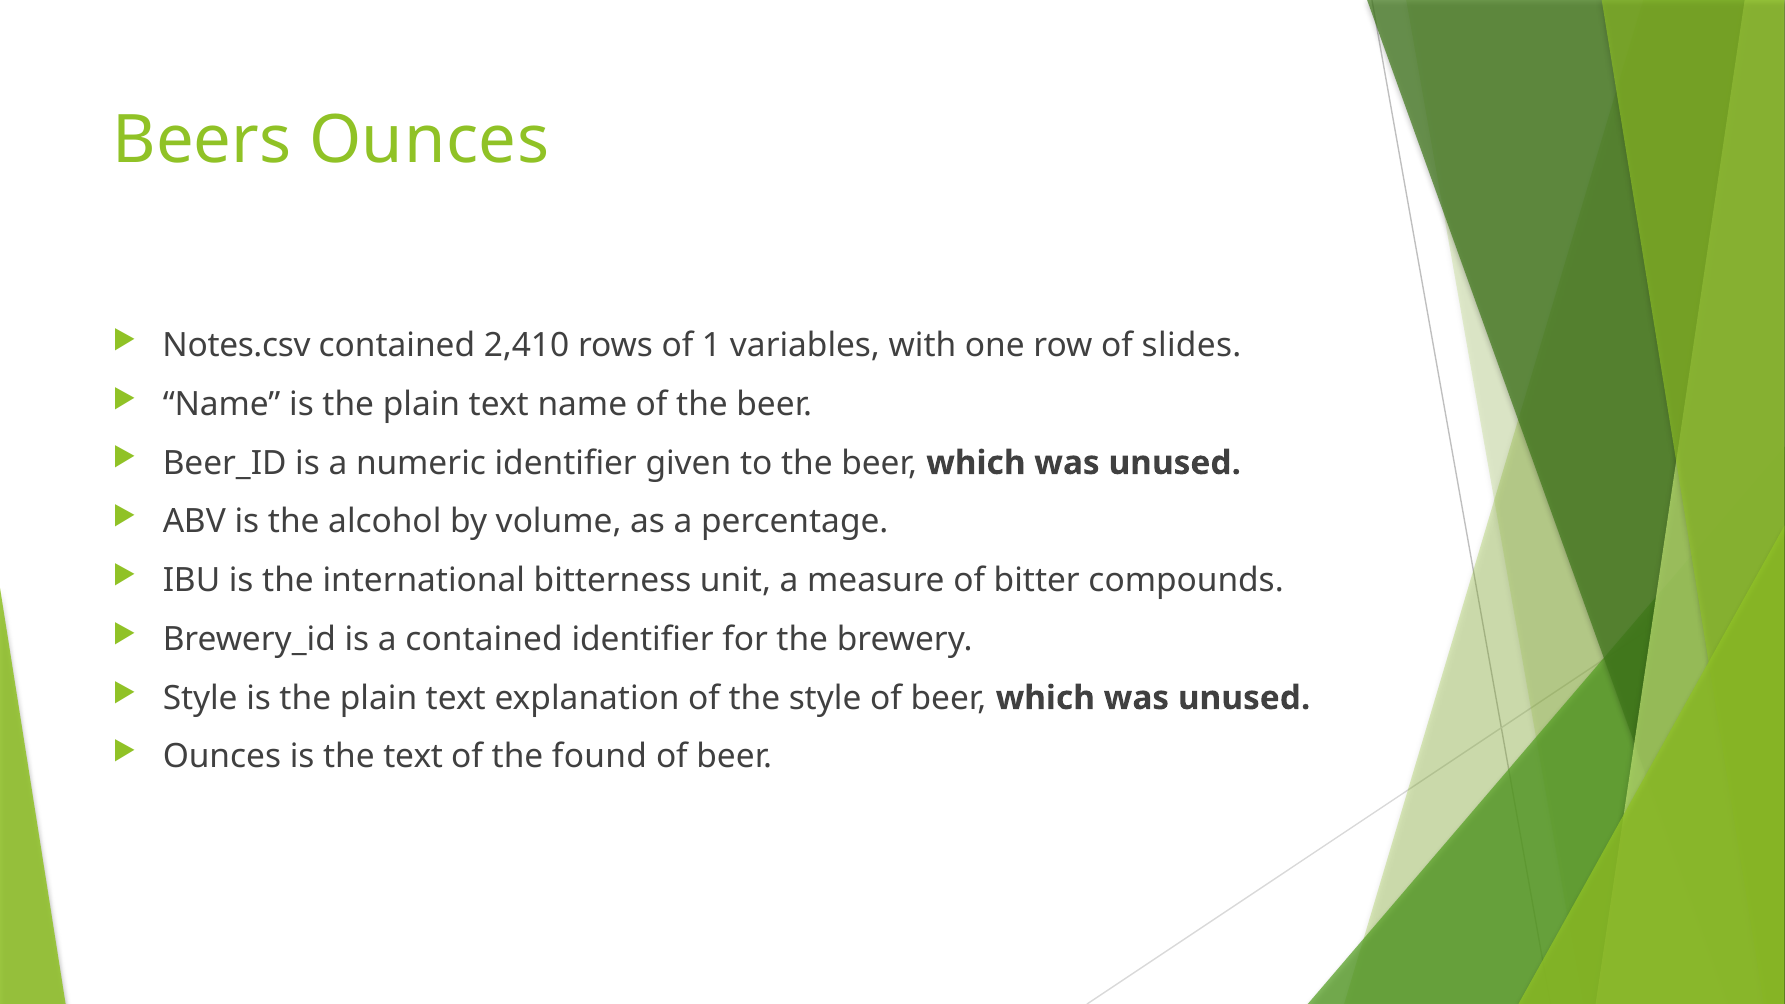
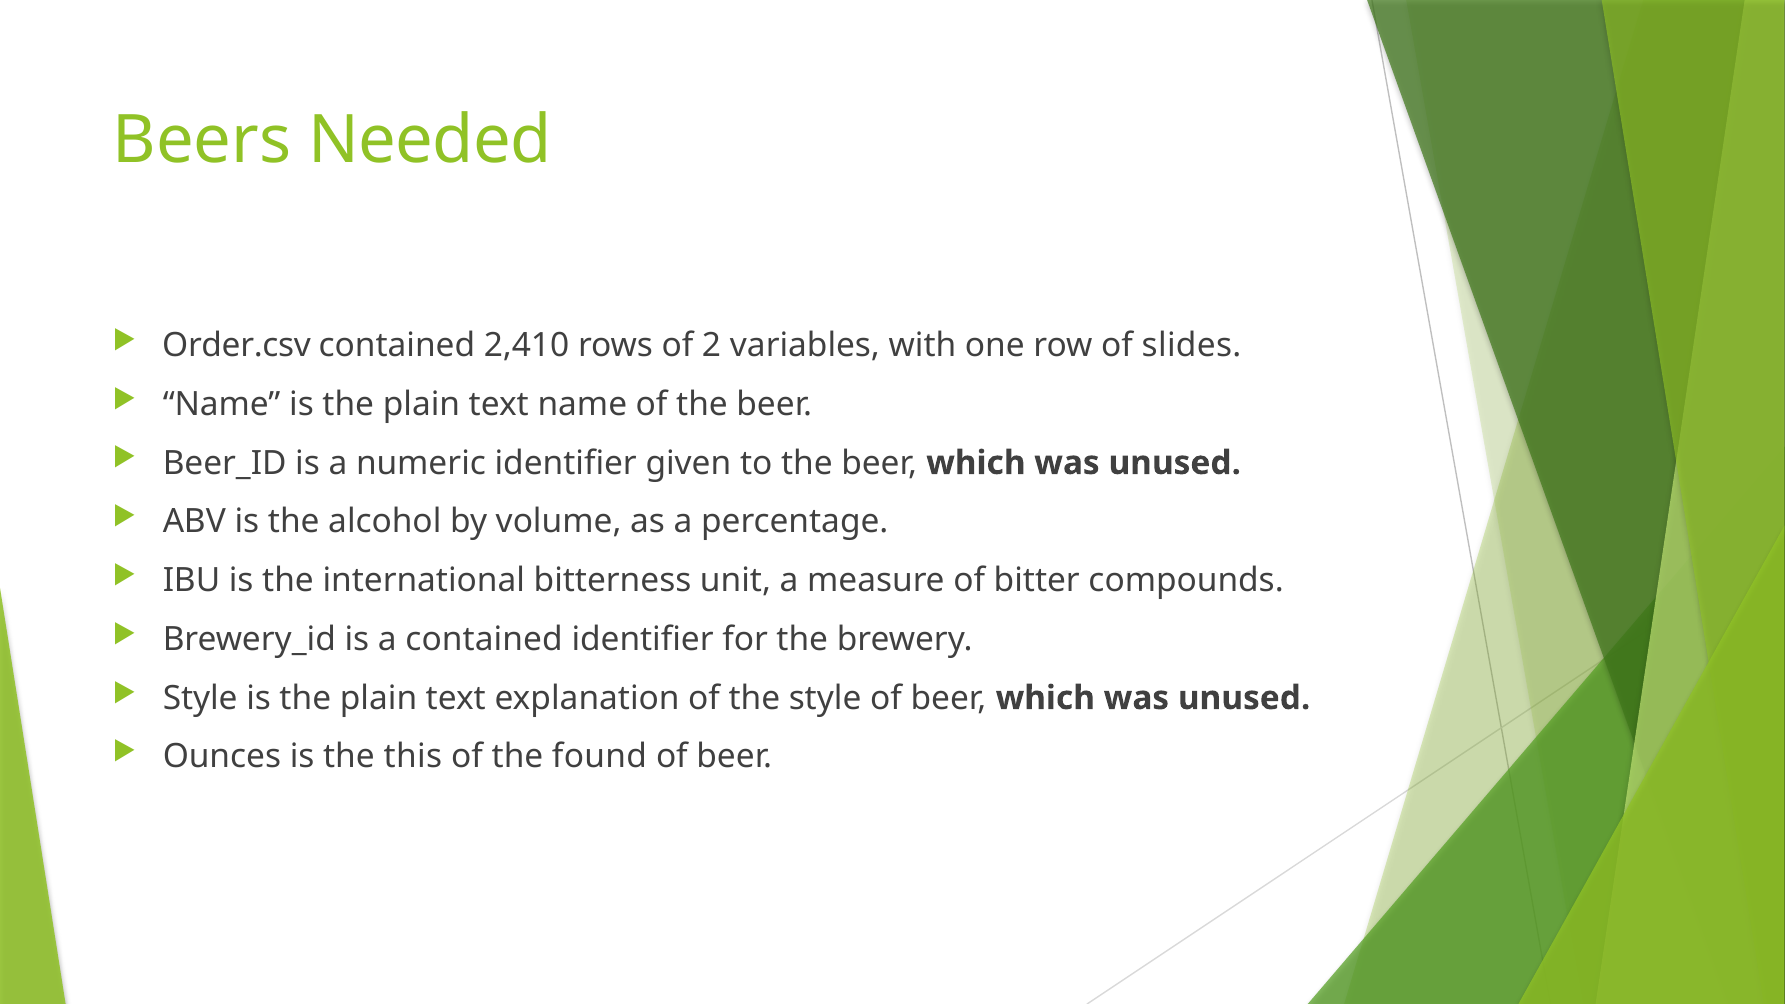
Beers Ounces: Ounces -> Needed
Notes.csv: Notes.csv -> Order.csv
1: 1 -> 2
the text: text -> this
